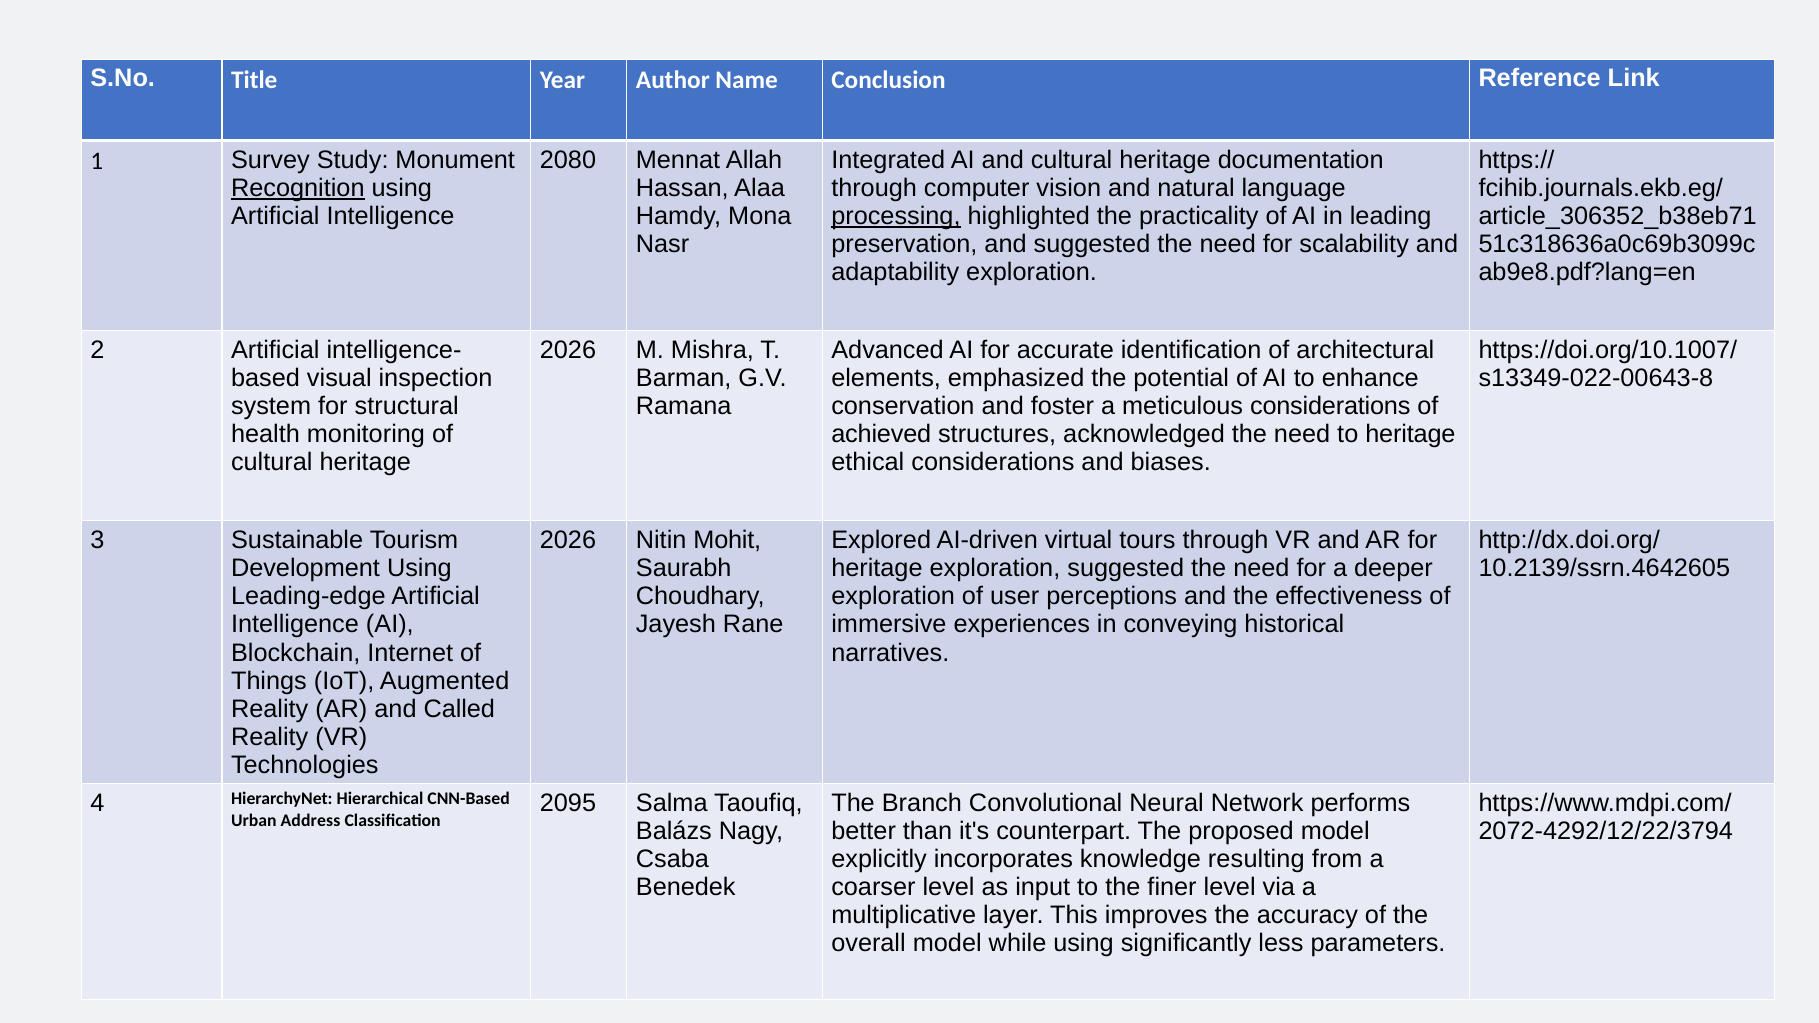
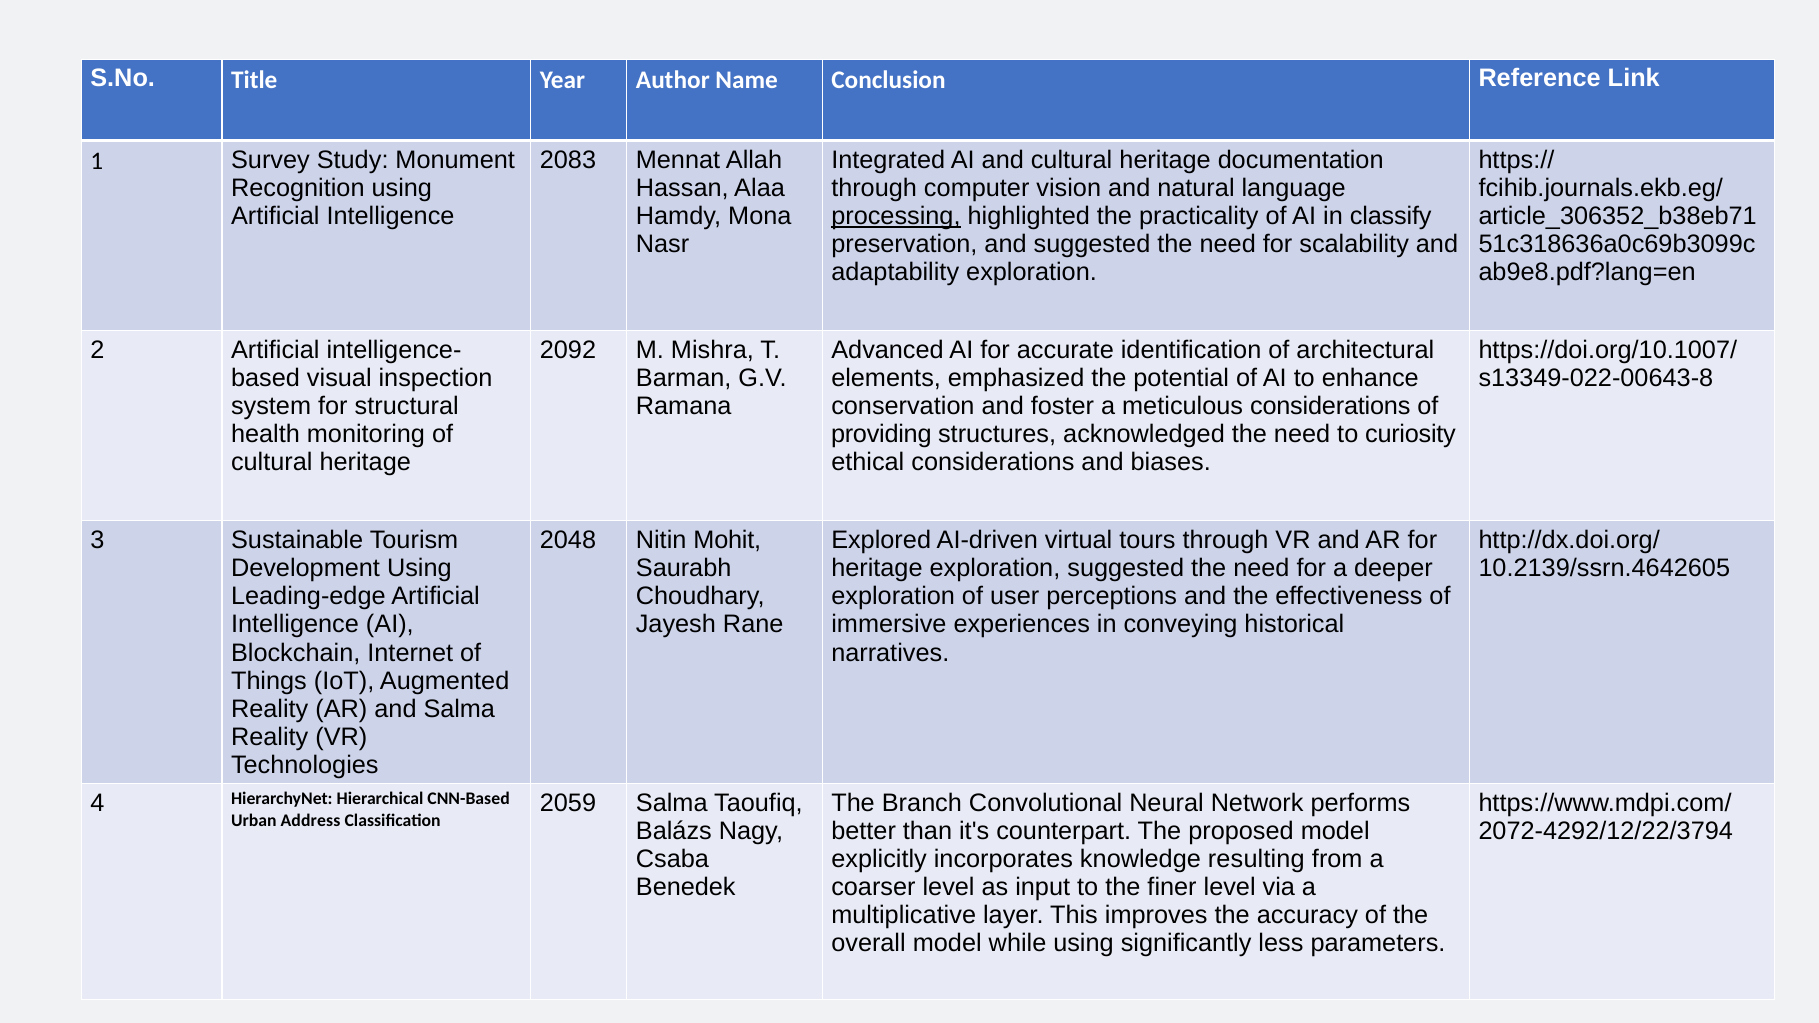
2080: 2080 -> 2083
Recognition underline: present -> none
leading: leading -> classify
2026 at (568, 350): 2026 -> 2092
achieved: achieved -> providing
to heritage: heritage -> curiosity
2026 at (568, 540): 2026 -> 2048
and Called: Called -> Salma
2095: 2095 -> 2059
